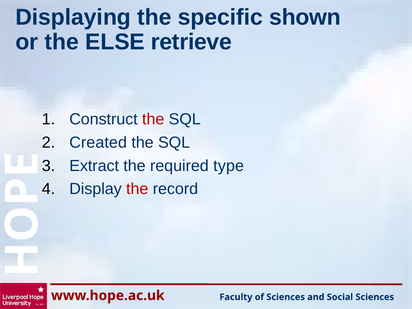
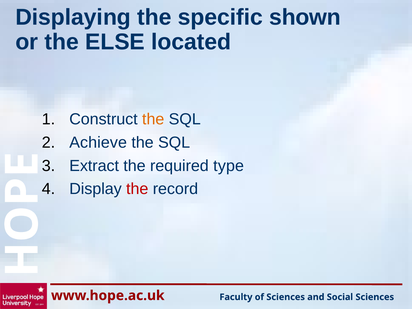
retrieve: retrieve -> located
the at (153, 119) colour: red -> orange
Created: Created -> Achieve
